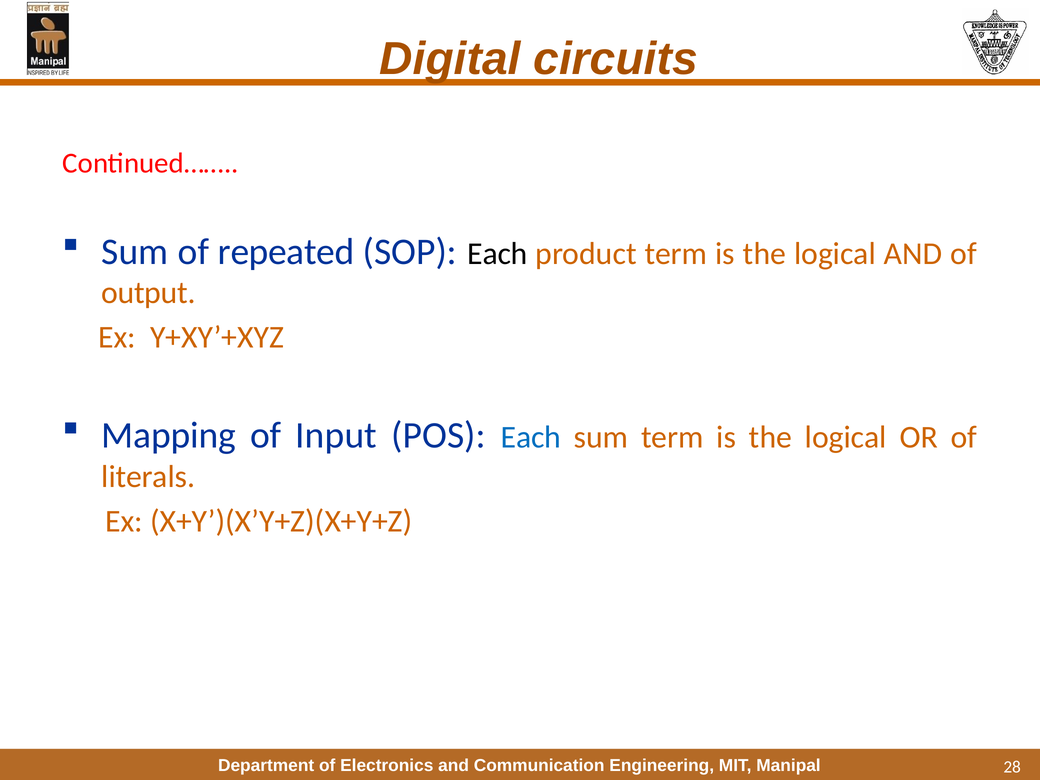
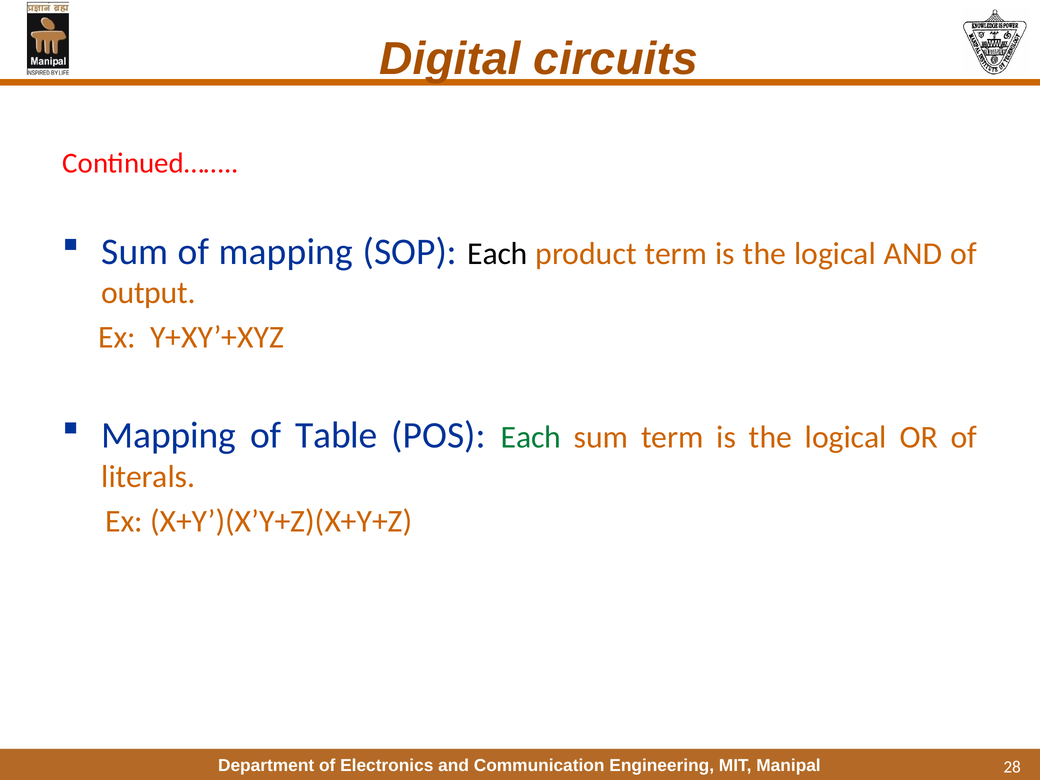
of repeated: repeated -> mapping
Input: Input -> Table
Each at (531, 437) colour: blue -> green
